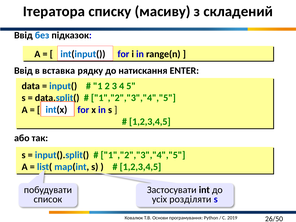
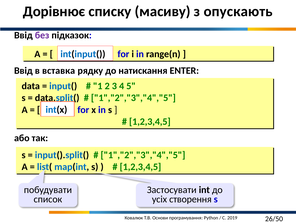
Ітератора: Ітератора -> Дорівнює
складений: складений -> опускають
без colour: blue -> purple
розділяти: розділяти -> створення
